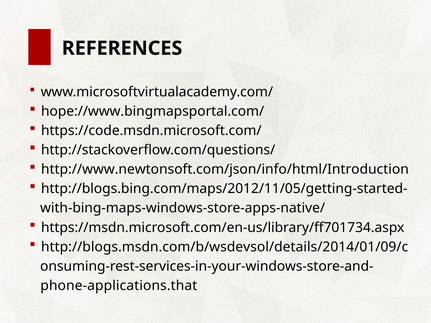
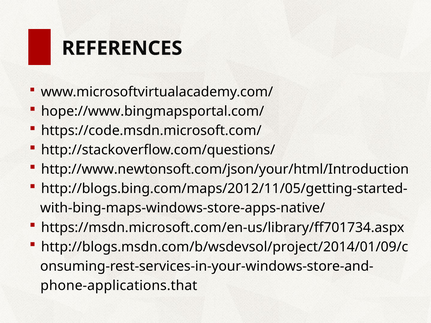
http://www.newtonsoft.com/json/info/html/Introduction: http://www.newtonsoft.com/json/info/html/Introduction -> http://www.newtonsoft.com/json/your/html/Introduction
http://blogs.msdn.com/b/wsdevsol/details/2014/01/09/c: http://blogs.msdn.com/b/wsdevsol/details/2014/01/09/c -> http://blogs.msdn.com/b/wsdevsol/project/2014/01/09/c
